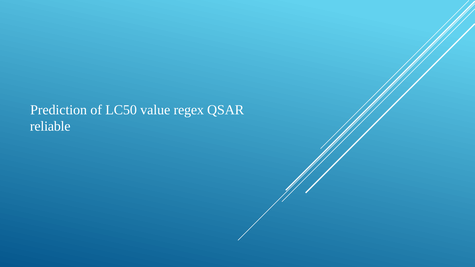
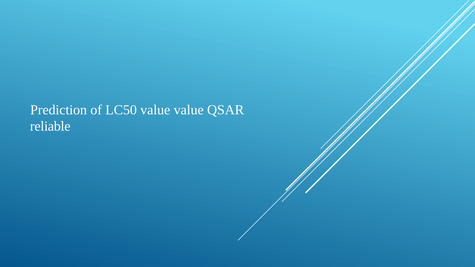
value regex: regex -> value
